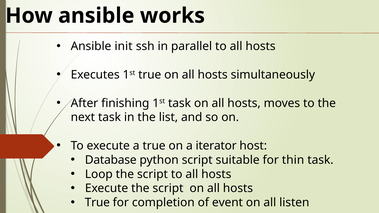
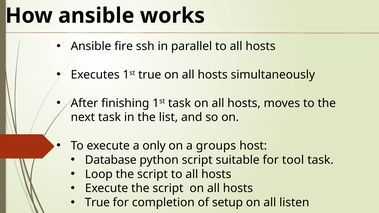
init: init -> fire
a true: true -> only
iterator: iterator -> groups
thin: thin -> tool
event: event -> setup
